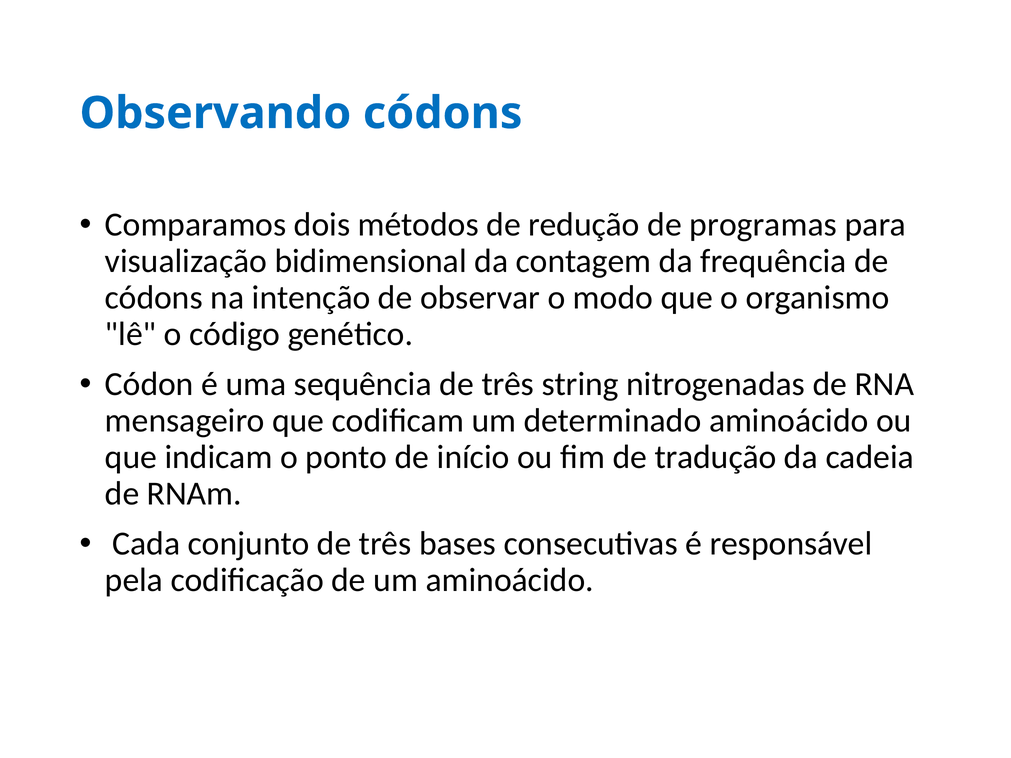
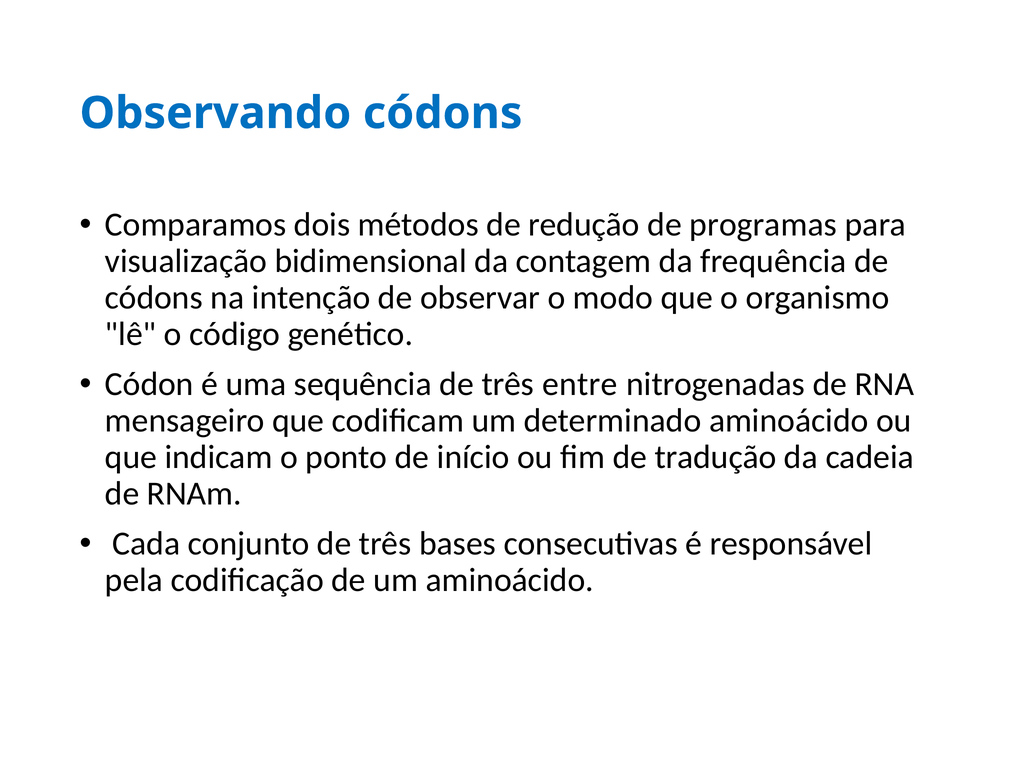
string: string -> entre
